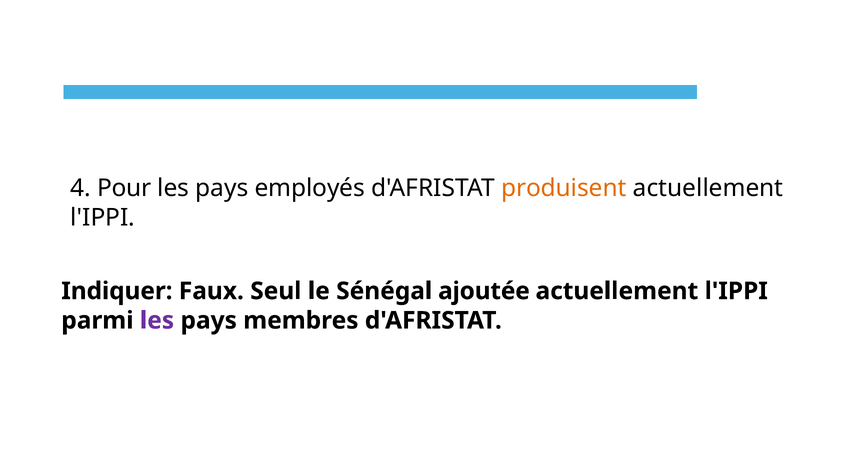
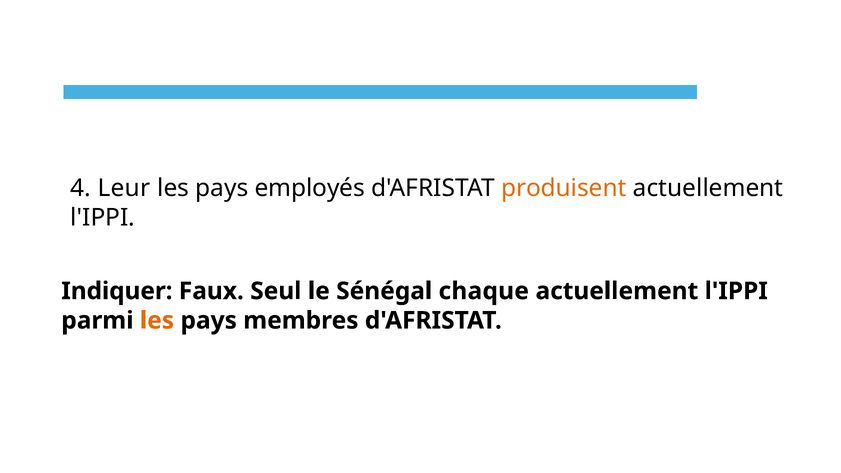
Pour: Pour -> Leur
ajoutée: ajoutée -> chaque
les at (157, 321) colour: purple -> orange
